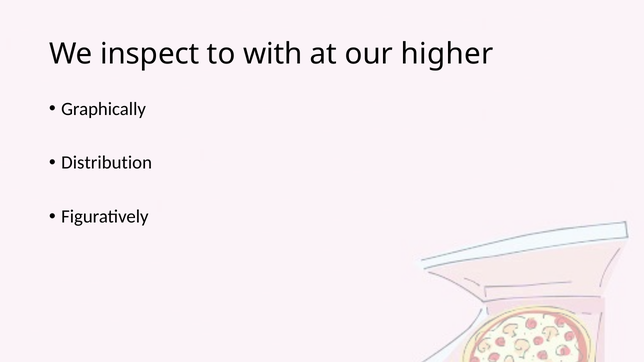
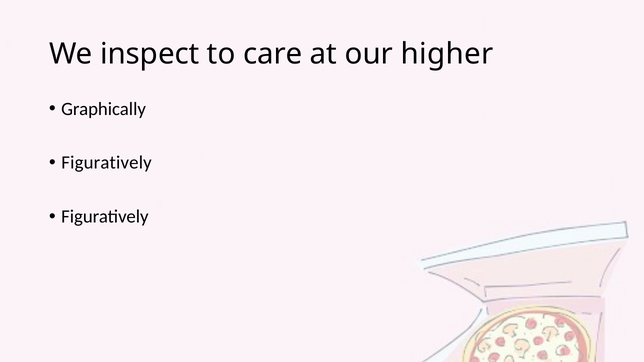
with: with -> care
Distribution at (107, 163): Distribution -> Figuratively
